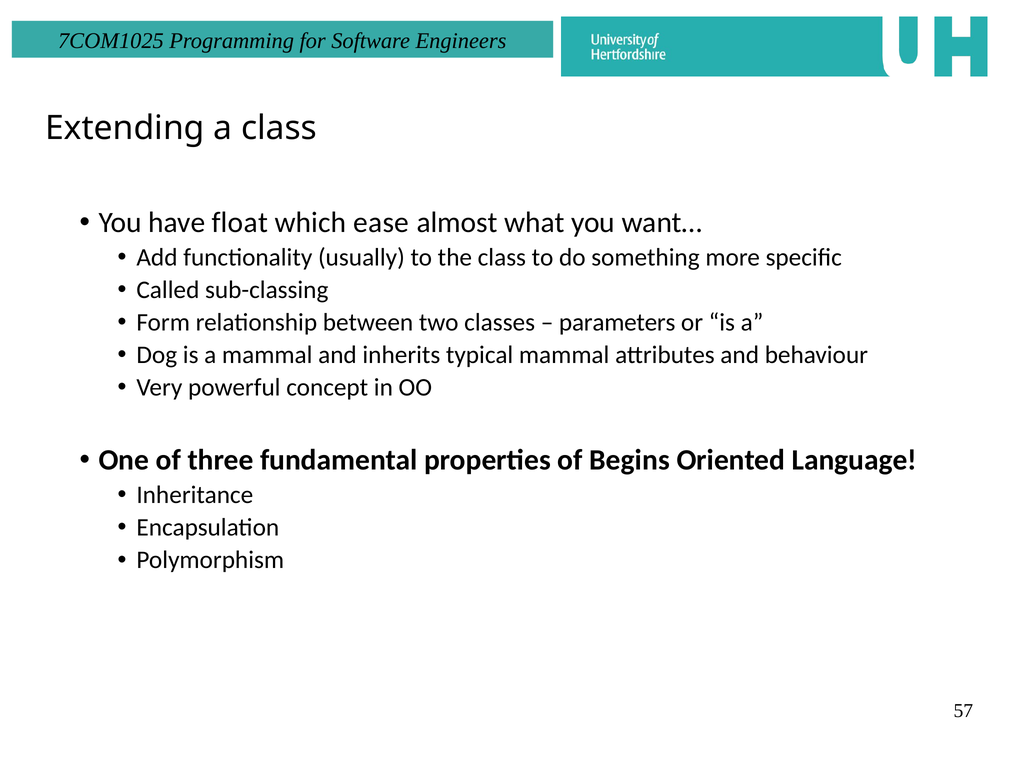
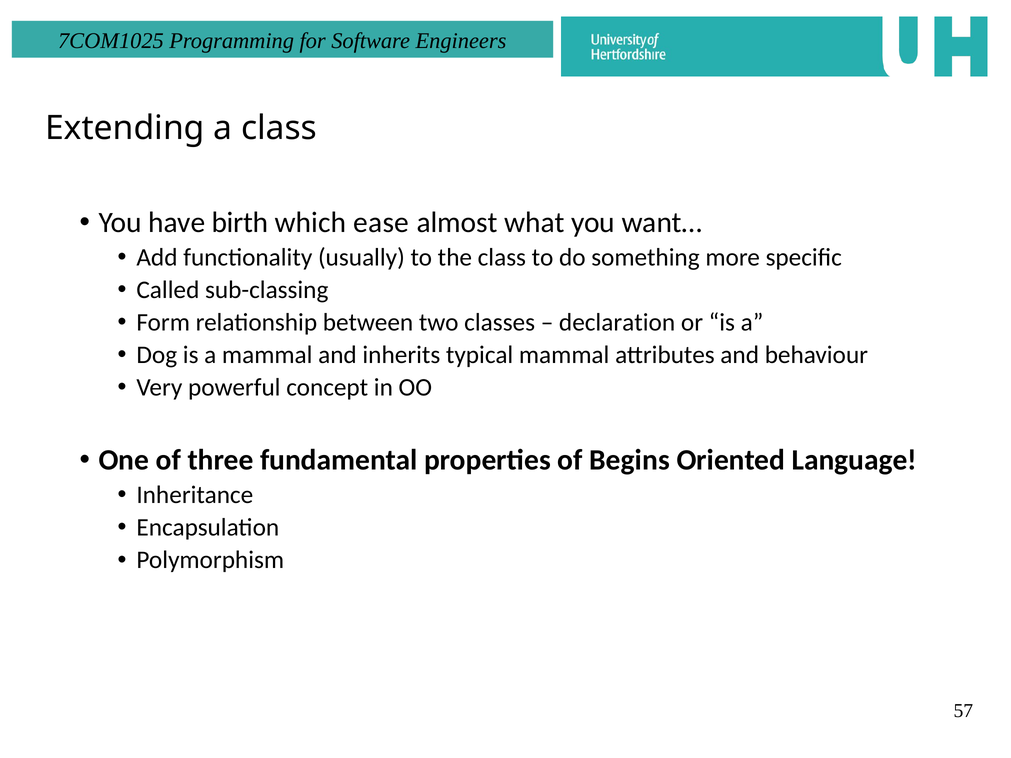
float: float -> birth
parameters: parameters -> declaration
